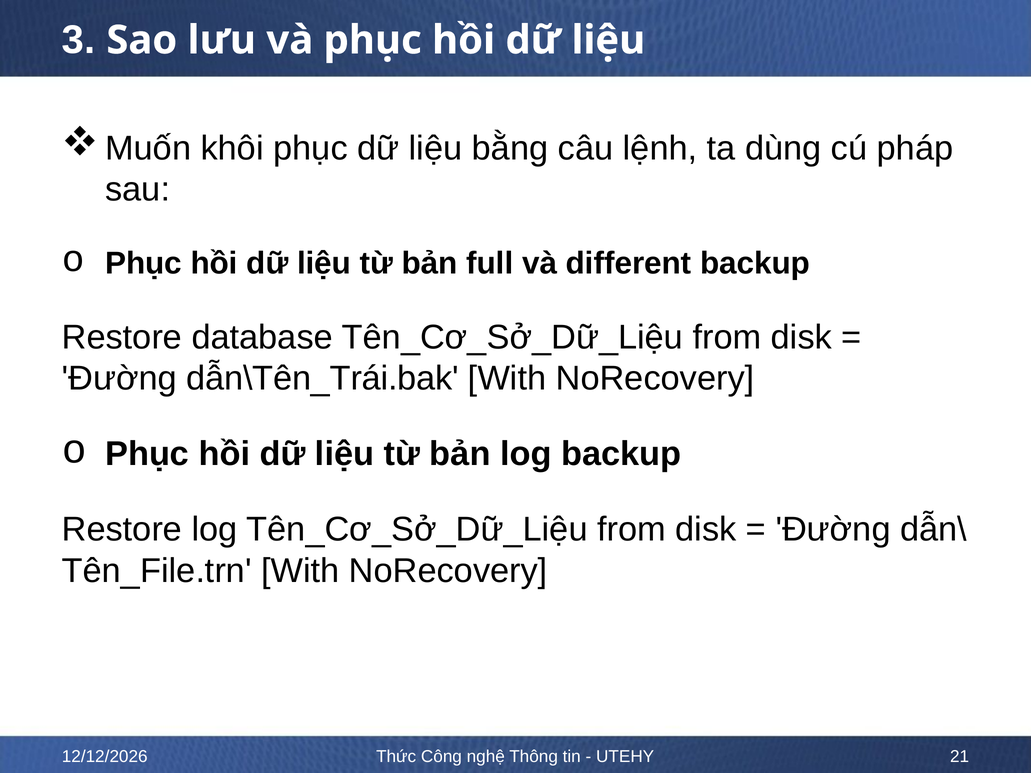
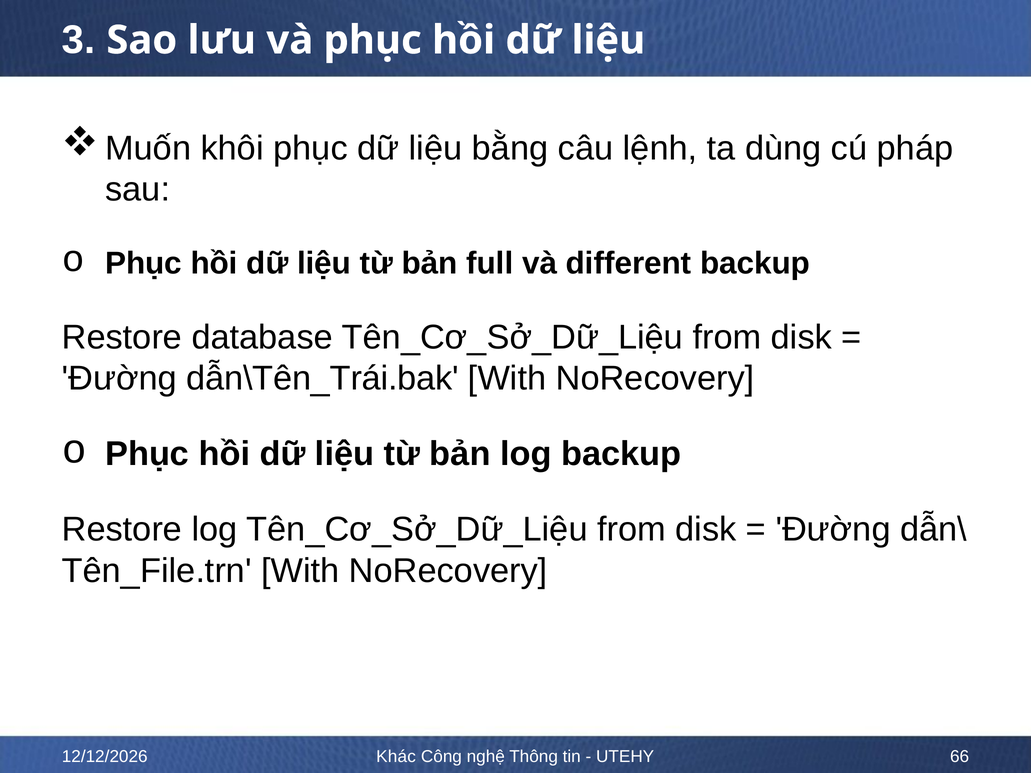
Thức: Thức -> Khác
21: 21 -> 66
